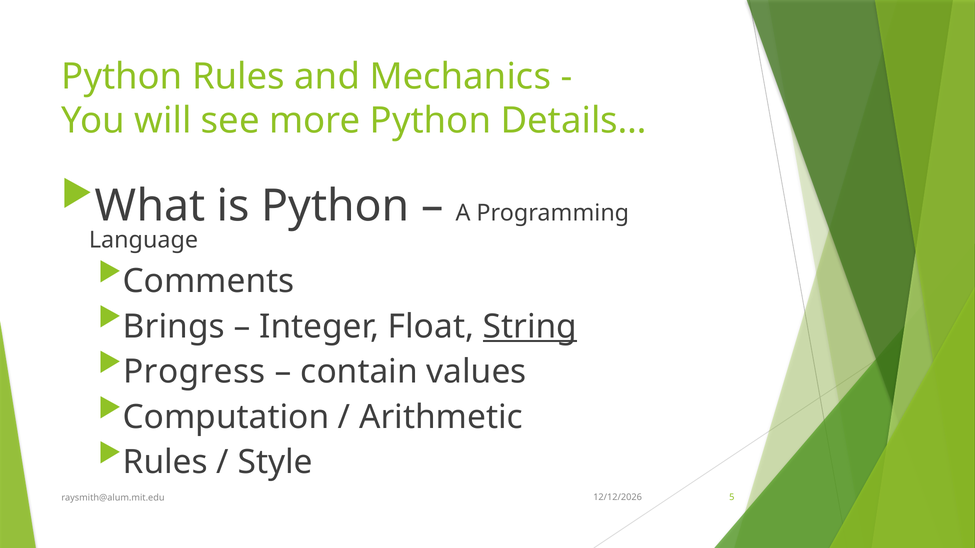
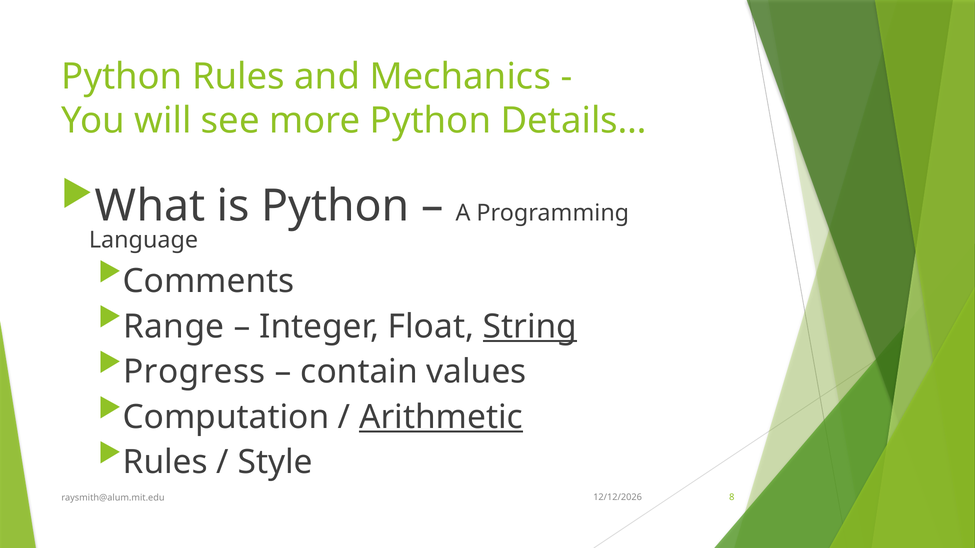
Brings: Brings -> Range
Arithmetic underline: none -> present
5: 5 -> 8
